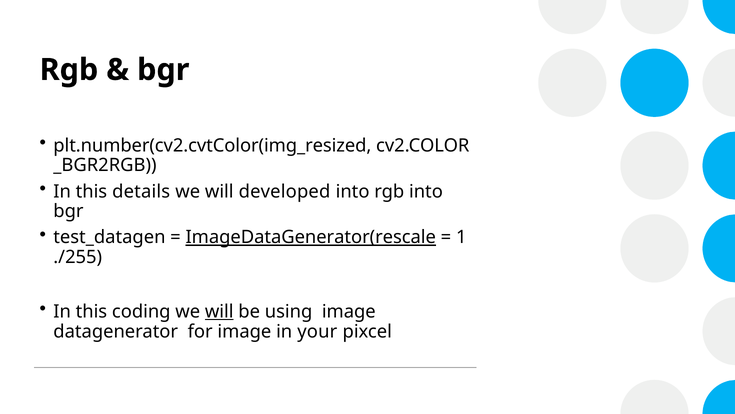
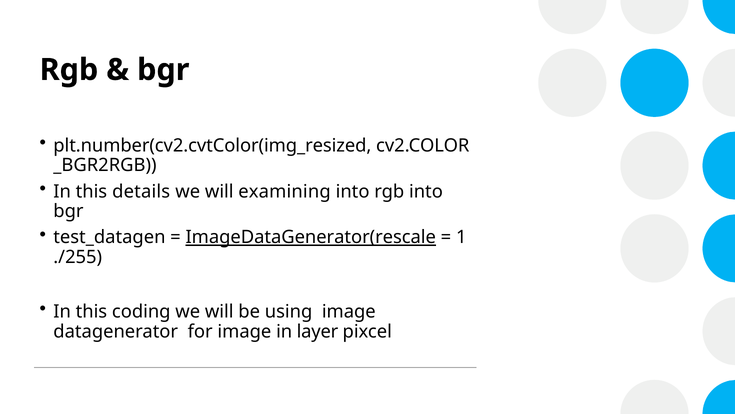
developed: developed -> examining
will at (219, 311) underline: present -> none
your: your -> layer
